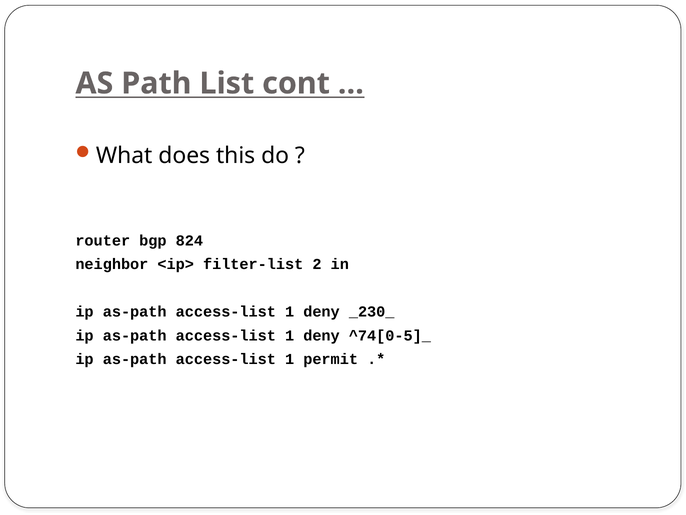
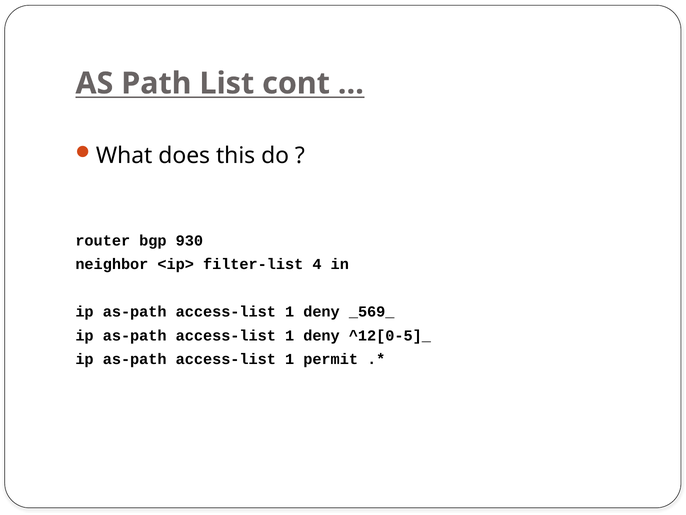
824: 824 -> 930
2: 2 -> 4
_230_: _230_ -> _569_
^74[0-5]_: ^74[0-5]_ -> ^12[0-5]_
